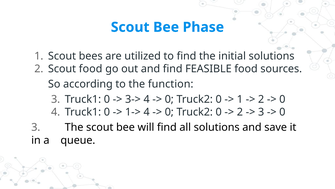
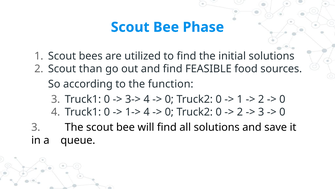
Scout food: food -> than
